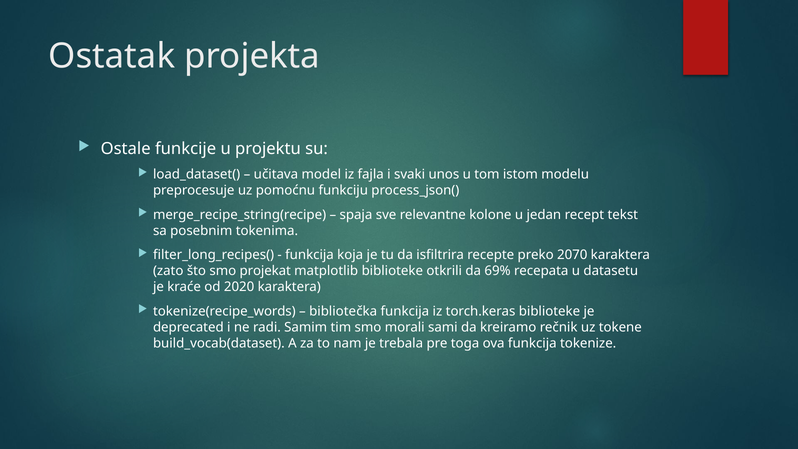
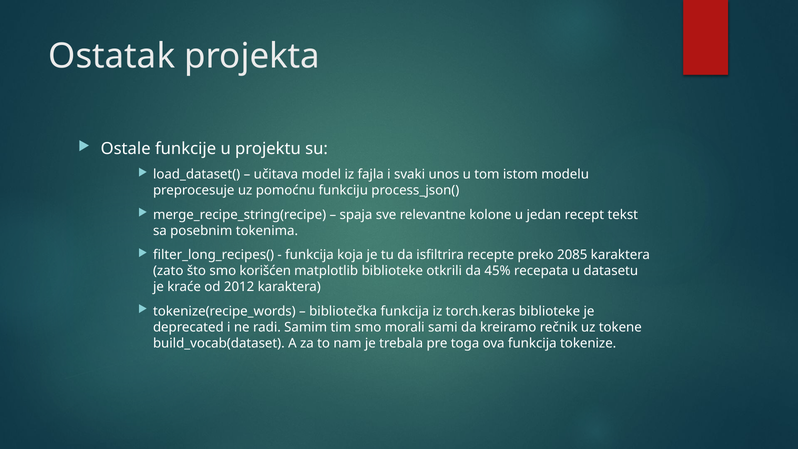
2070: 2070 -> 2085
projekat: projekat -> korišćen
69%: 69% -> 45%
2020: 2020 -> 2012
